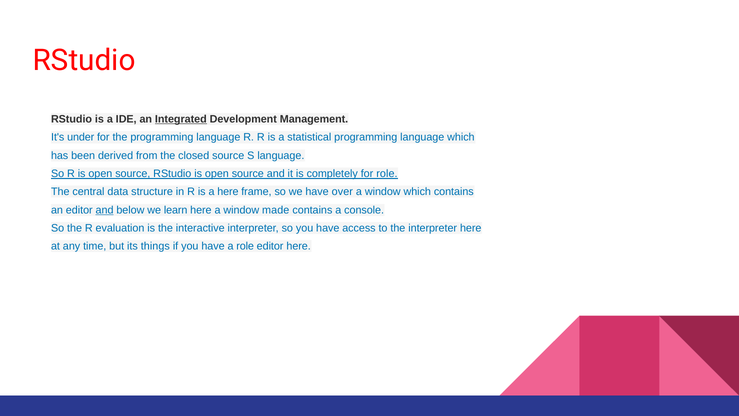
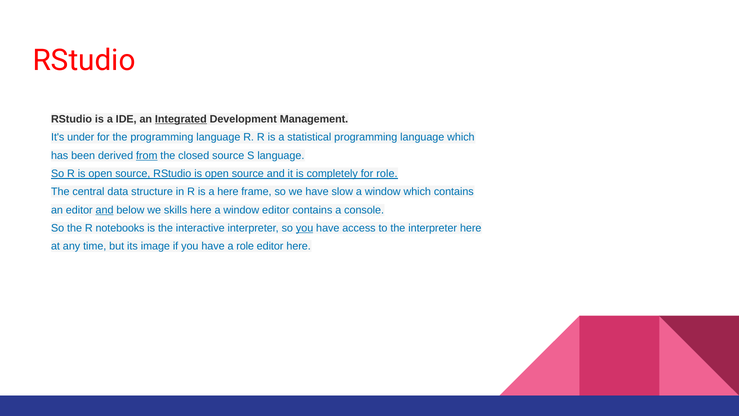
from underline: none -> present
over: over -> slow
learn: learn -> skills
window made: made -> editor
evaluation: evaluation -> notebooks
you at (305, 228) underline: none -> present
things: things -> image
